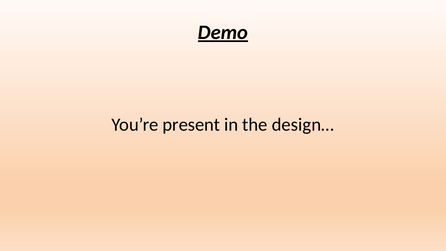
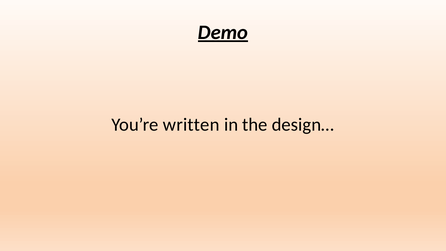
present: present -> written
